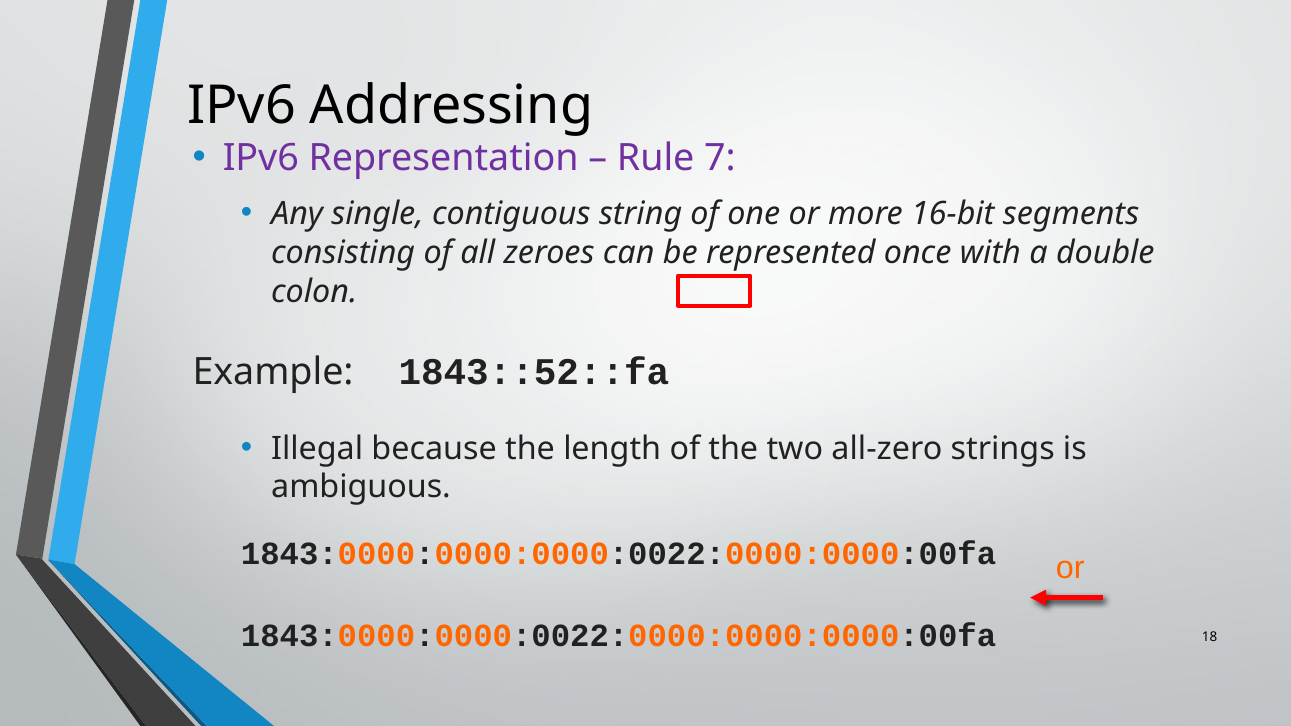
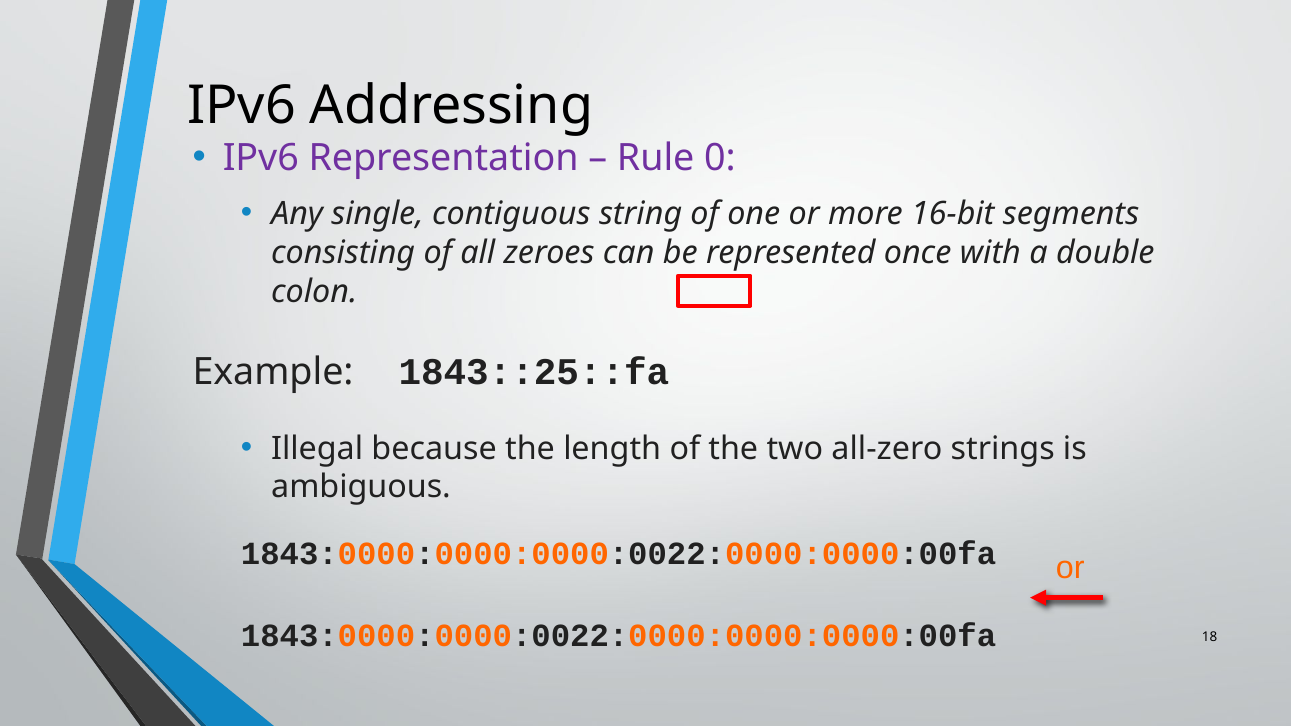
7: 7 -> 0
1843::52::fa: 1843::52::fa -> 1843::25::fa
